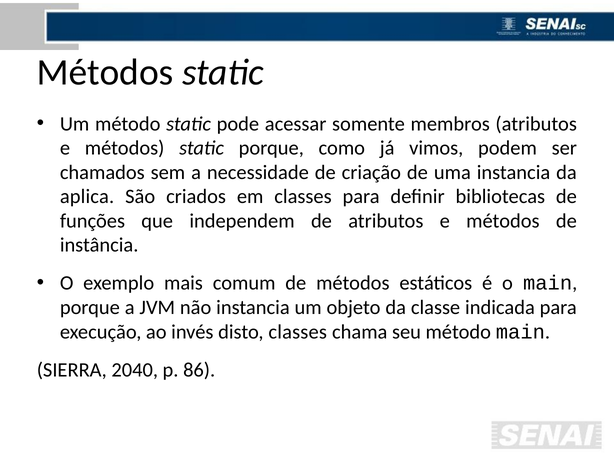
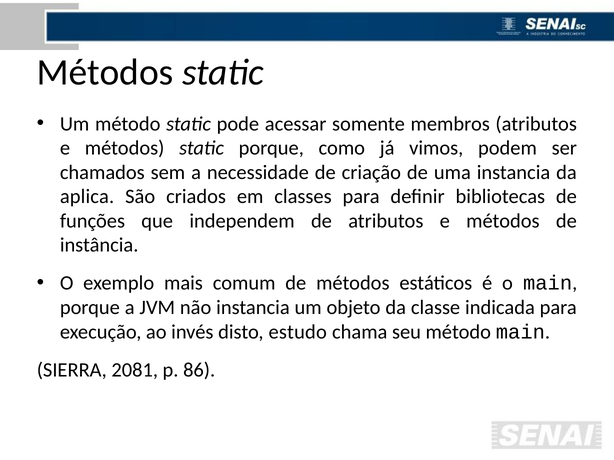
disto classes: classes -> estudo
2040: 2040 -> 2081
